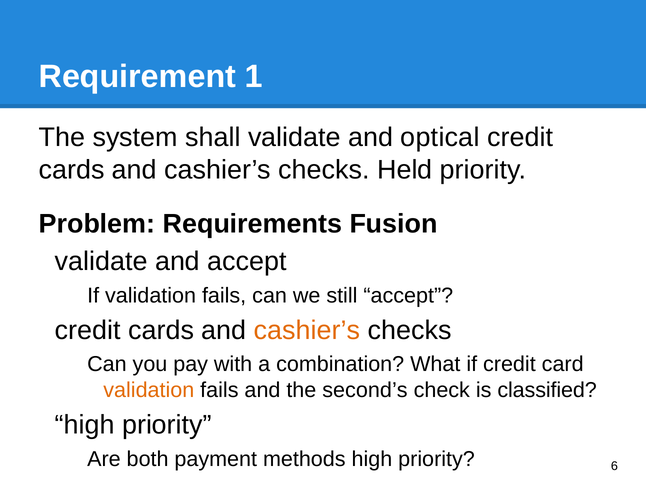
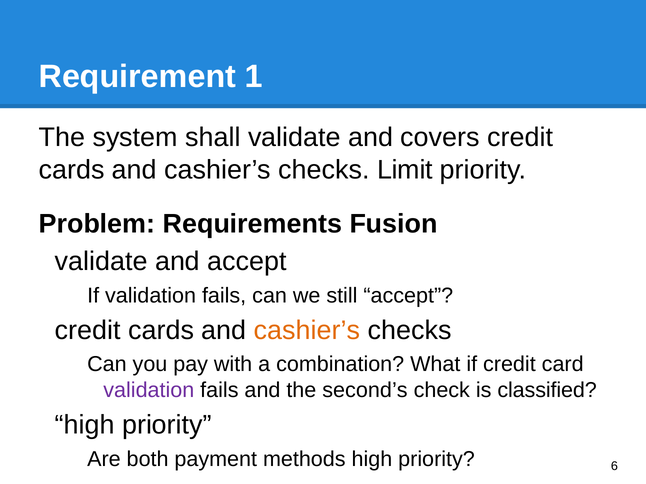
optical: optical -> covers
Held: Held -> Limit
validation at (149, 390) colour: orange -> purple
